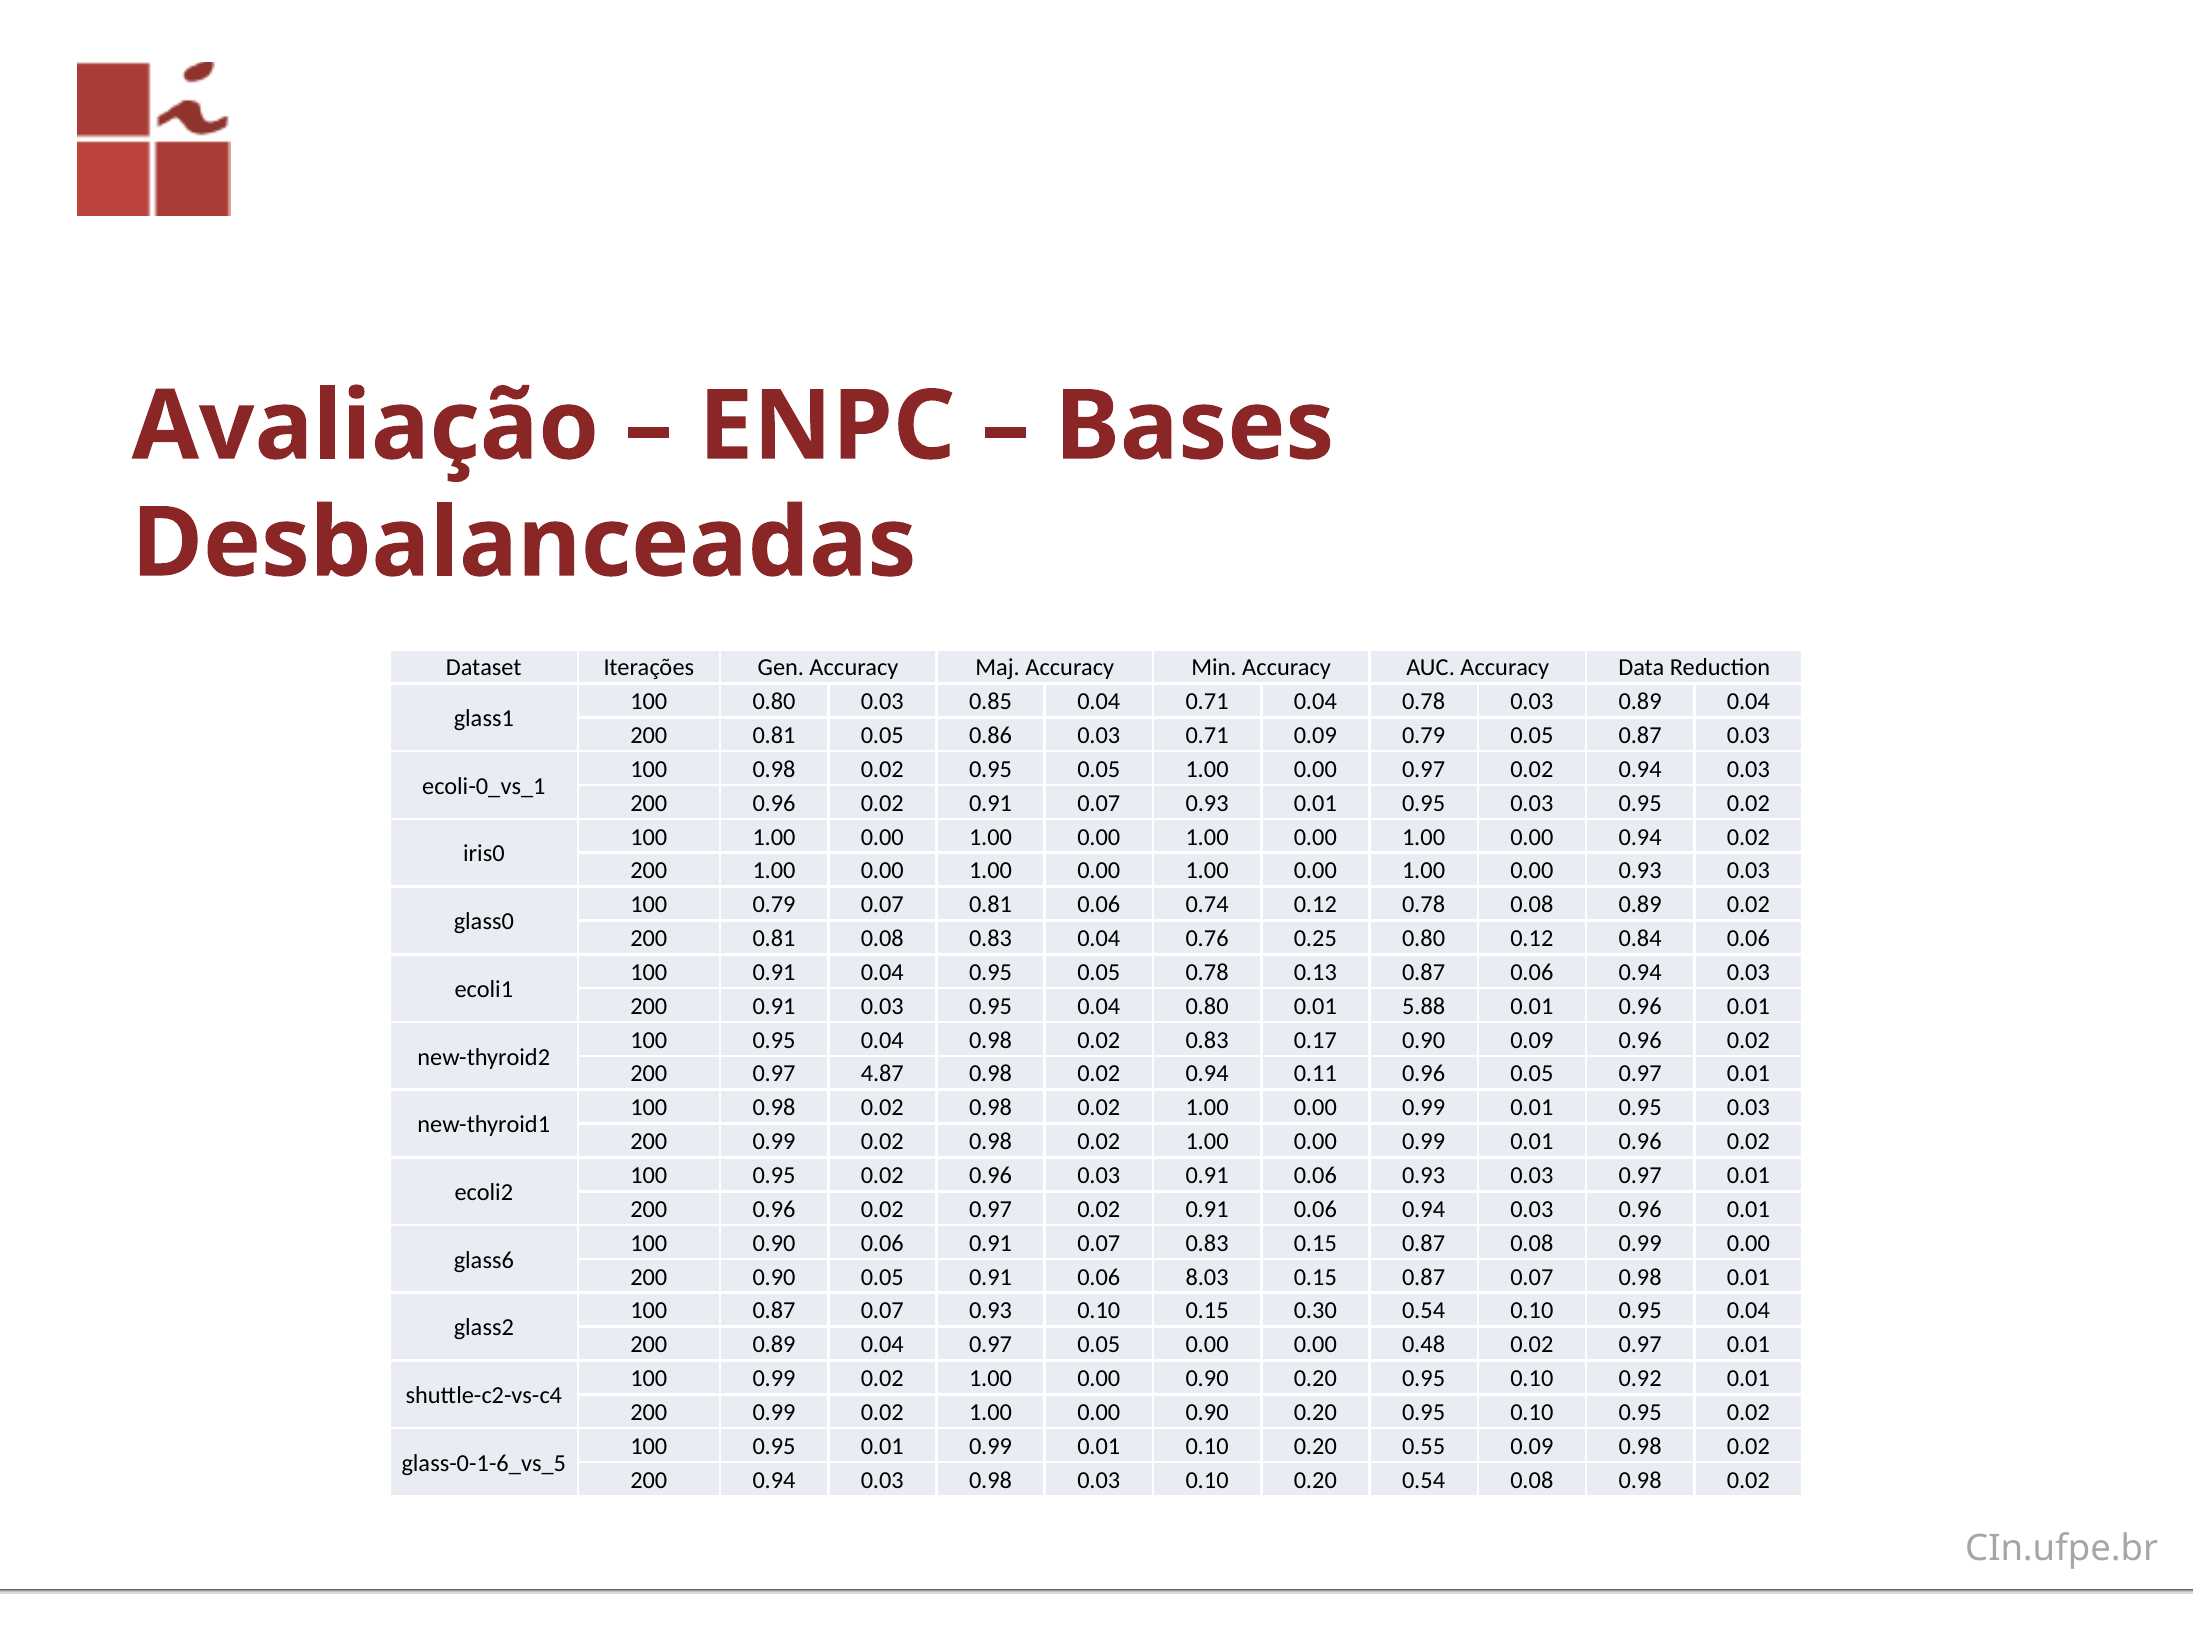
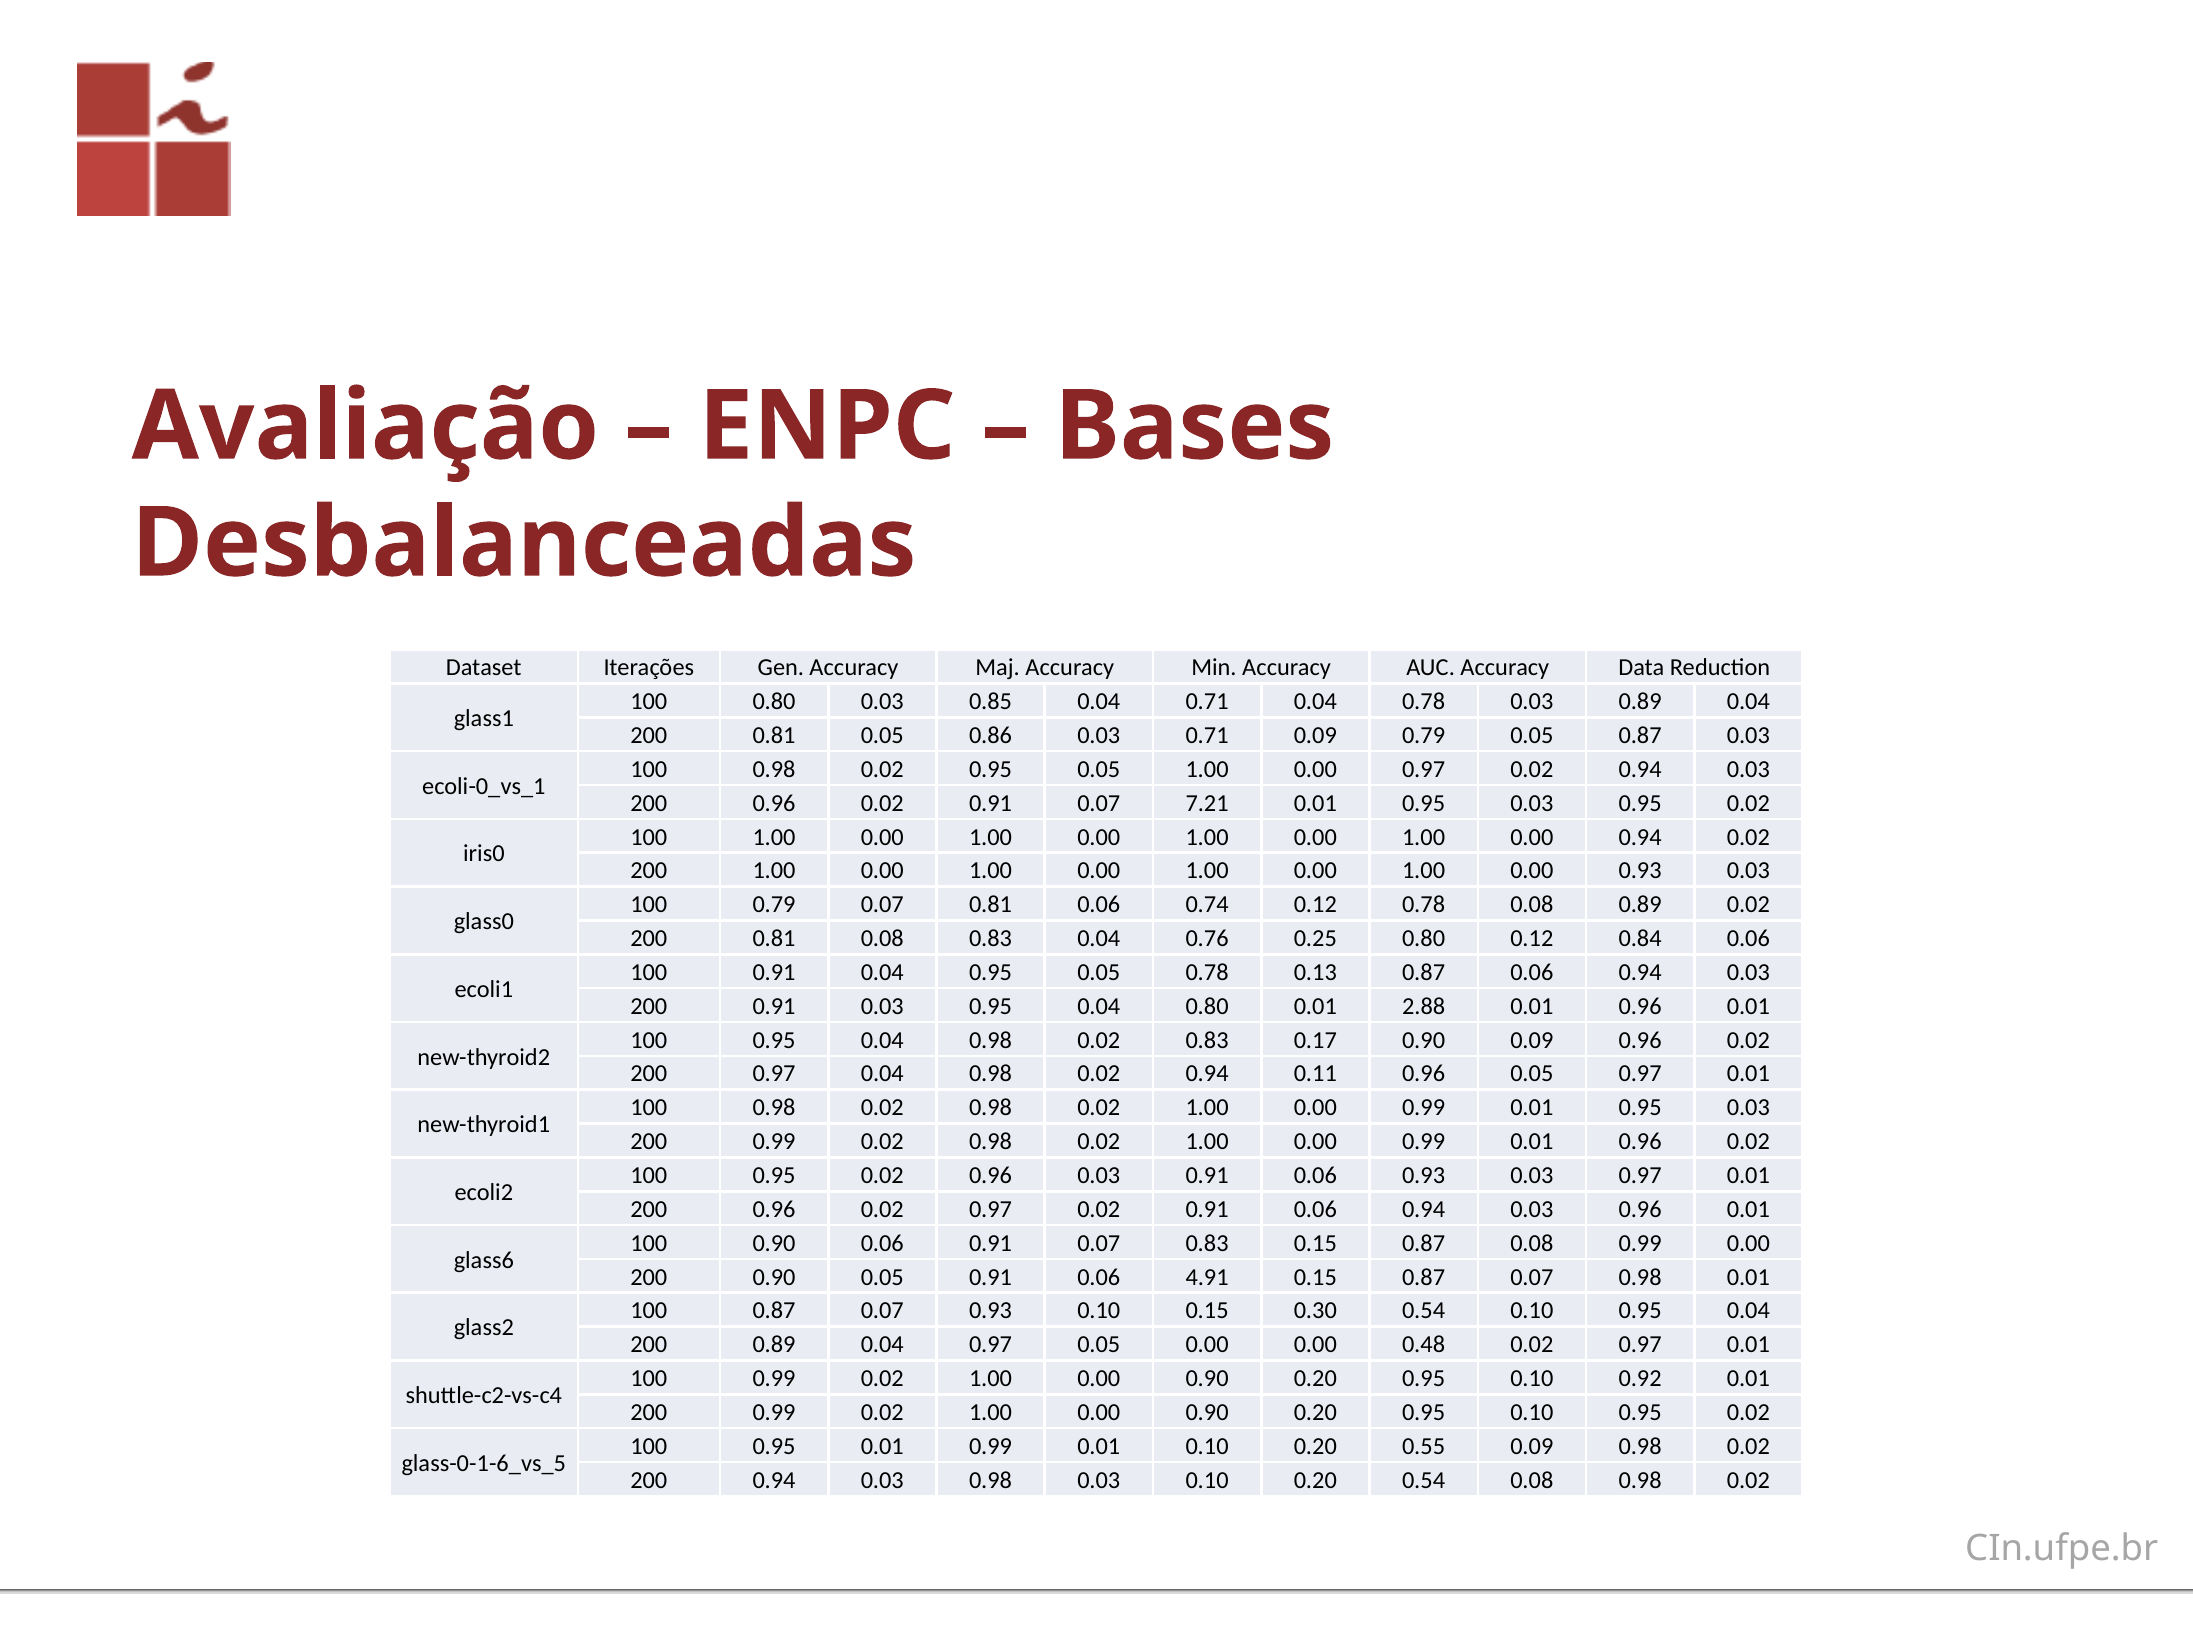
0.91 0.07 0.93: 0.93 -> 7.21
5.88: 5.88 -> 2.88
0.97 4.87: 4.87 -> 0.04
8.03: 8.03 -> 4.91
